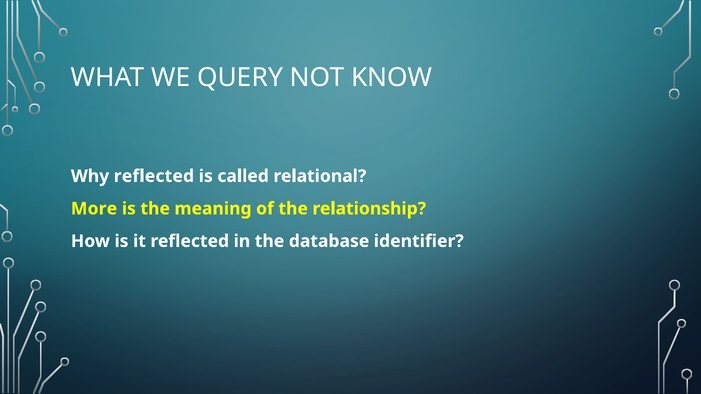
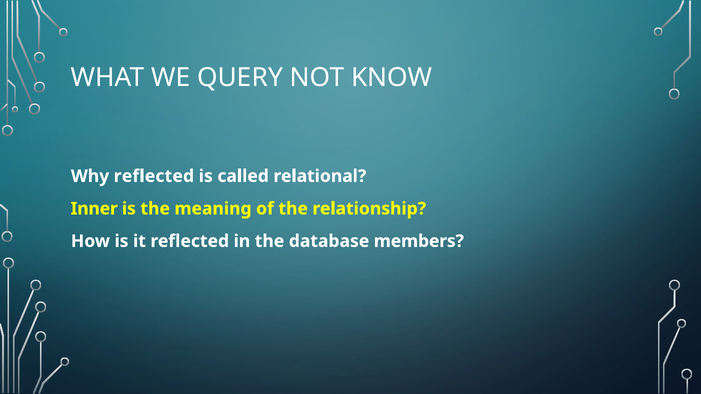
More: More -> Inner
identifier: identifier -> members
